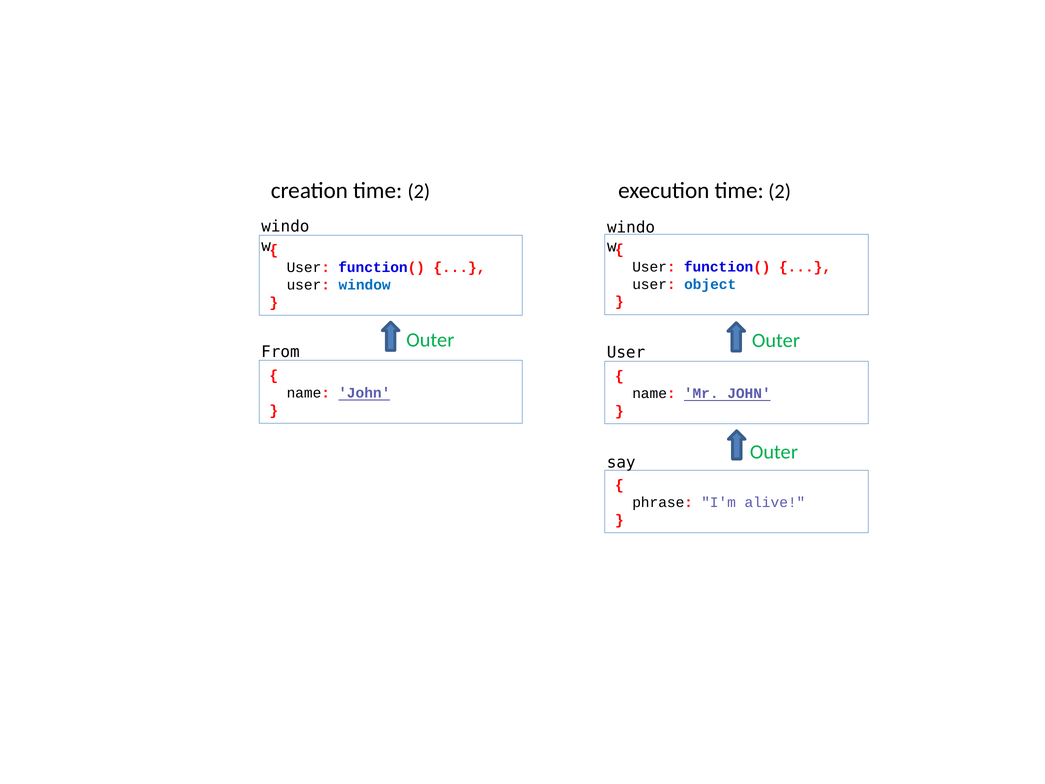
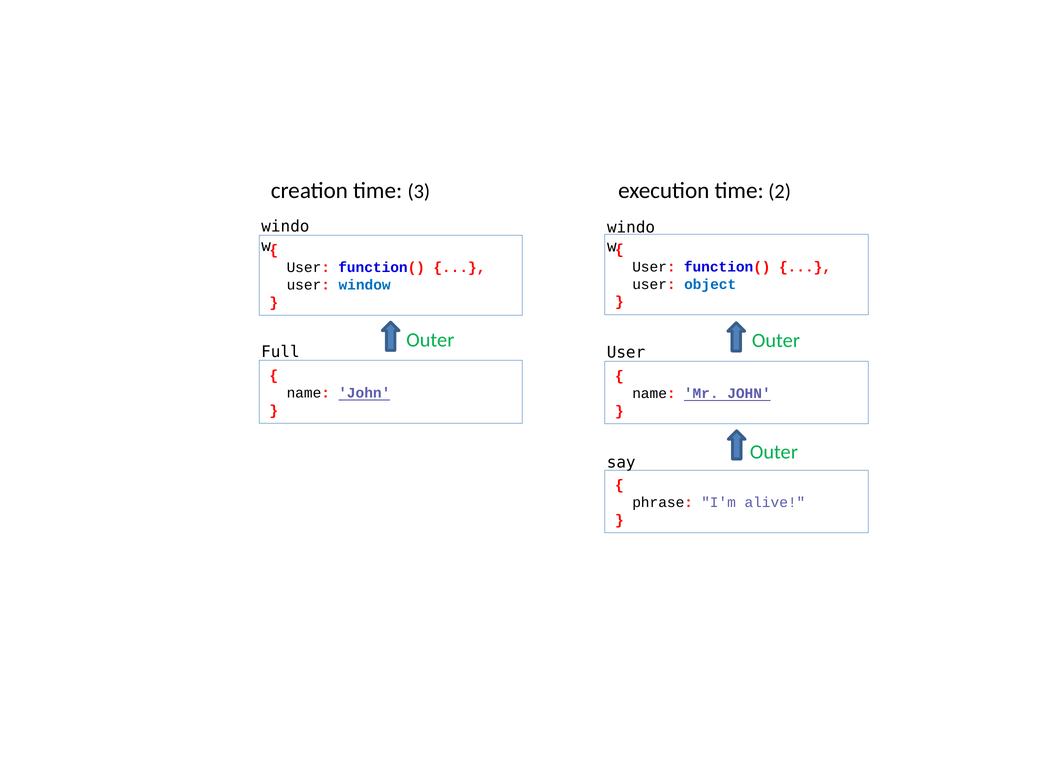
creation time 2: 2 -> 3
From: From -> Full
